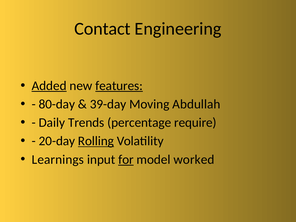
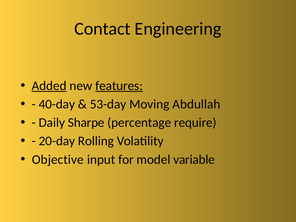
80-day: 80-day -> 40-day
39-day: 39-day -> 53-day
Trends: Trends -> Sharpe
Rolling underline: present -> none
Learnings: Learnings -> Objective
for underline: present -> none
worked: worked -> variable
